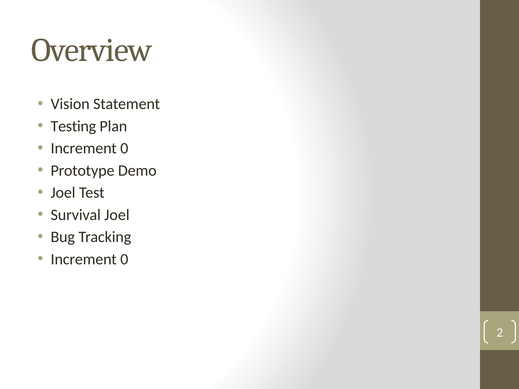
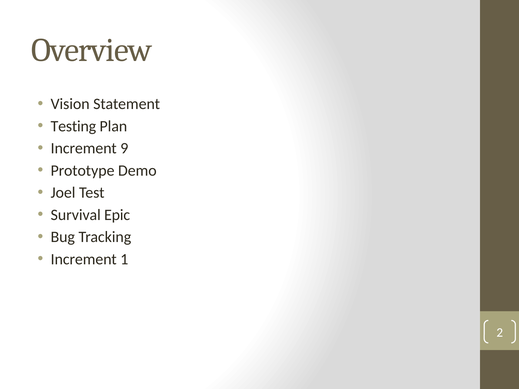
0 at (124, 148): 0 -> 9
Survival Joel: Joel -> Epic
0 at (124, 259): 0 -> 1
